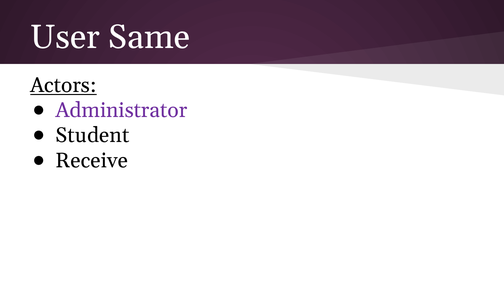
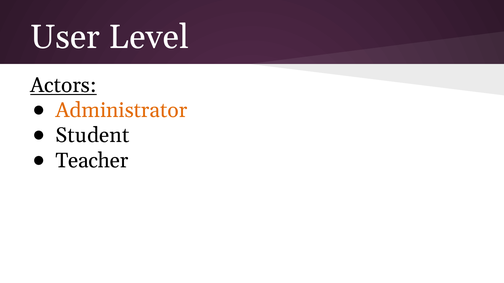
Same: Same -> Level
Administrator colour: purple -> orange
Receive: Receive -> Teacher
